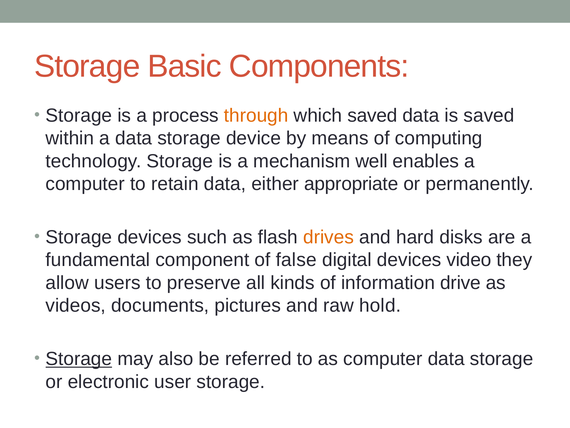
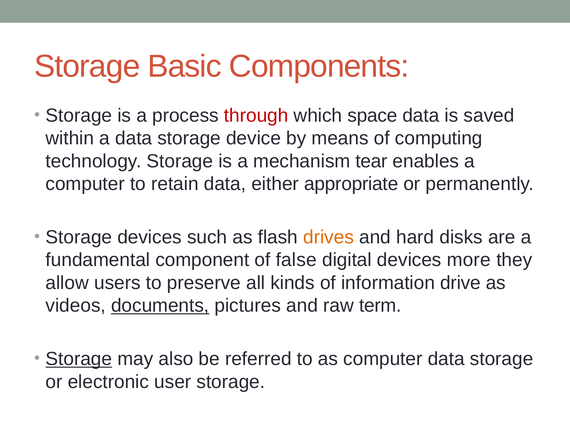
through colour: orange -> red
which saved: saved -> space
well: well -> tear
video: video -> more
documents underline: none -> present
hold: hold -> term
